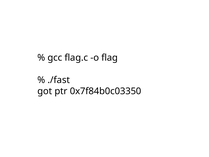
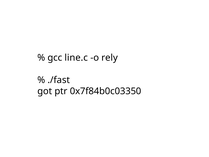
flag.c: flag.c -> line.c
flag: flag -> rely
